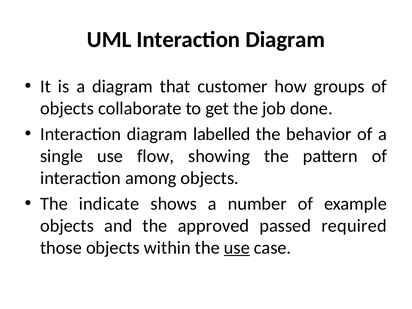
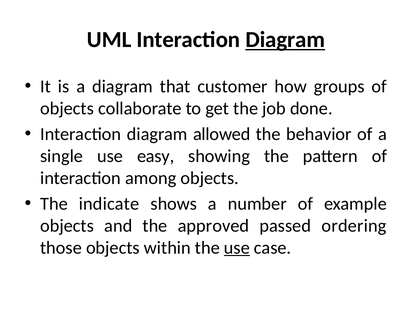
Diagram at (285, 40) underline: none -> present
labelled: labelled -> allowed
flow: flow -> easy
required: required -> ordering
